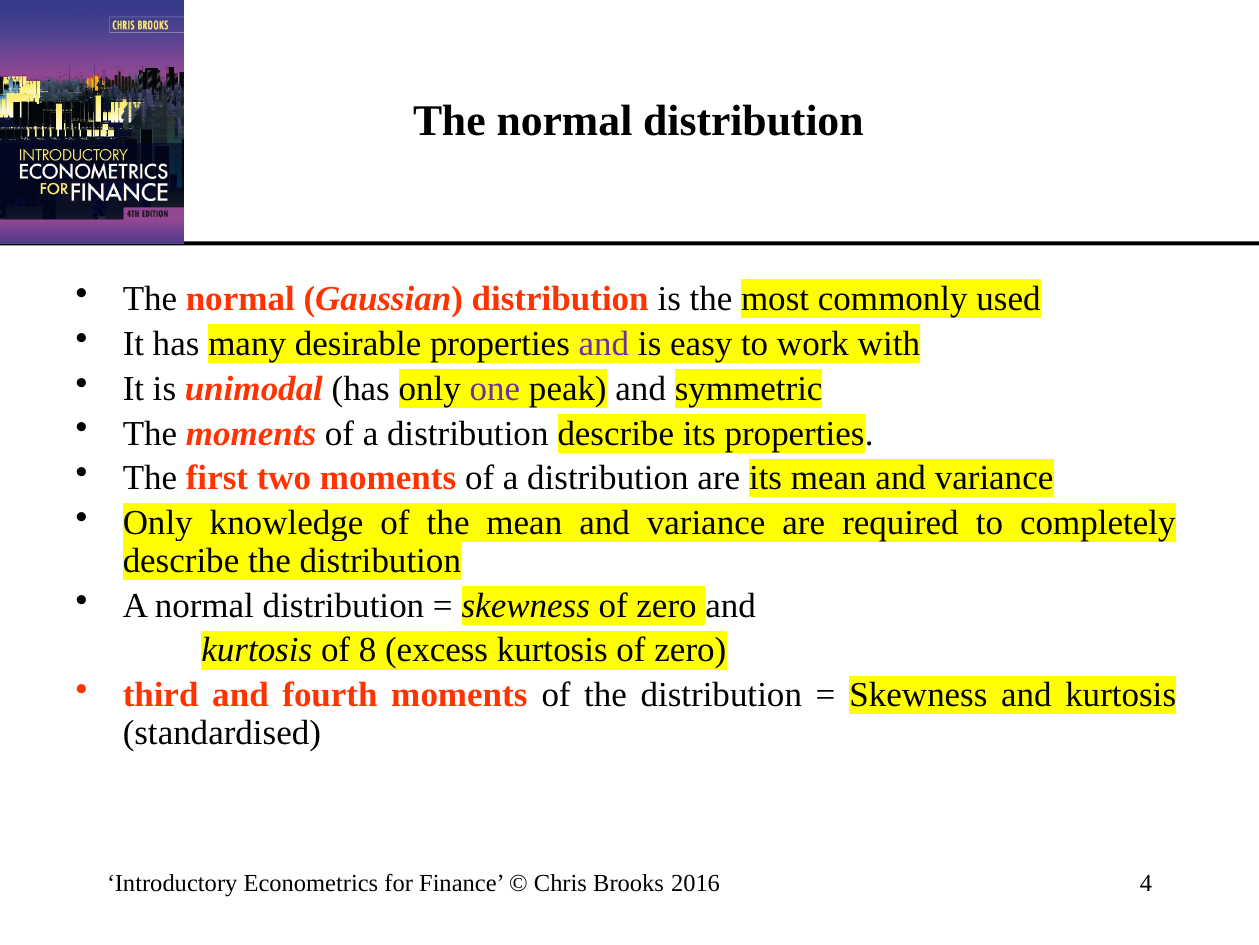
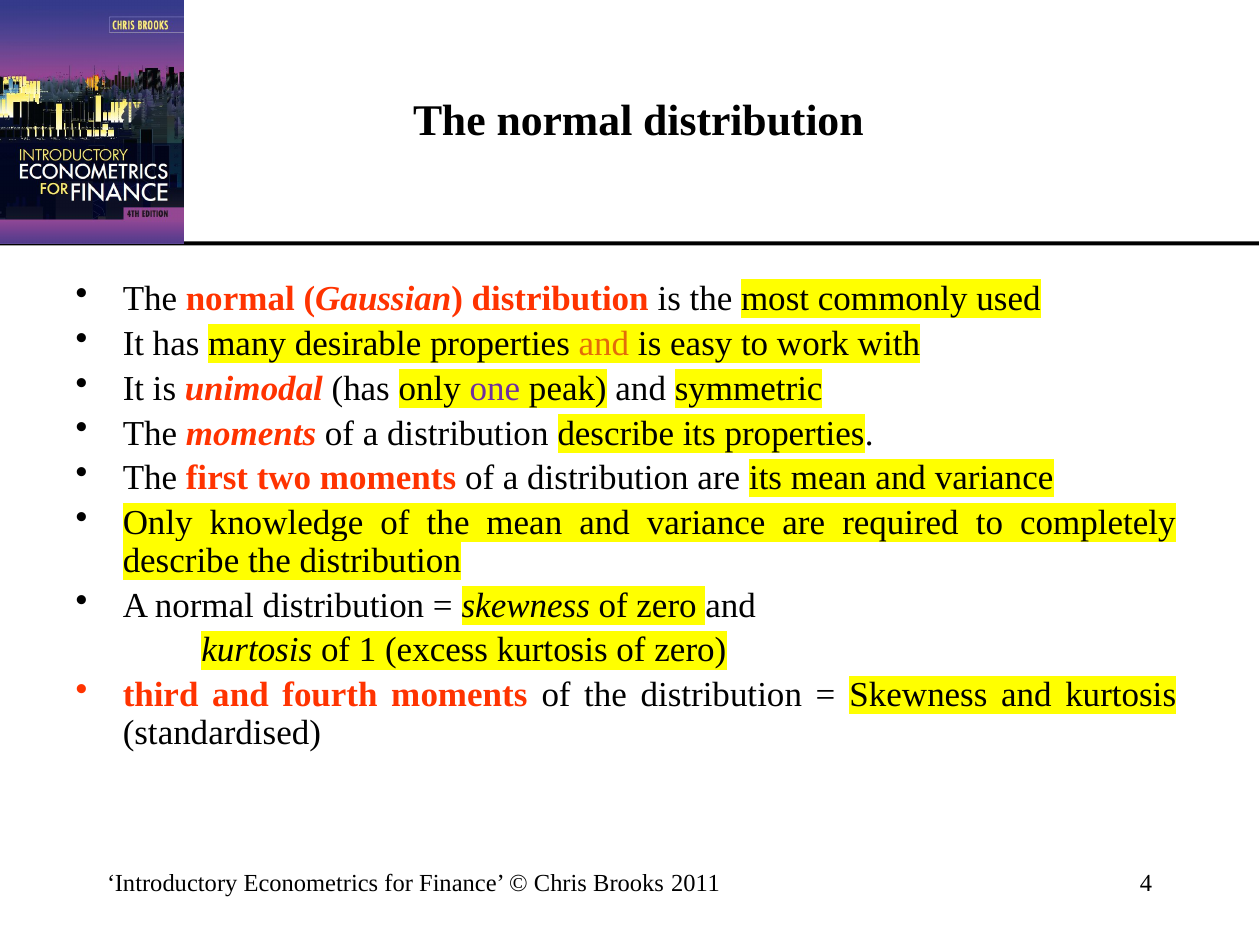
and at (604, 344) colour: purple -> orange
8: 8 -> 1
2016: 2016 -> 2011
